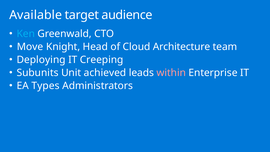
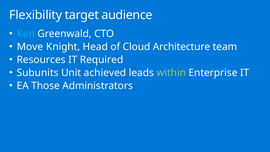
Available: Available -> Flexibility
Deploying: Deploying -> Resources
Creeping: Creeping -> Required
within colour: pink -> light green
Types: Types -> Those
